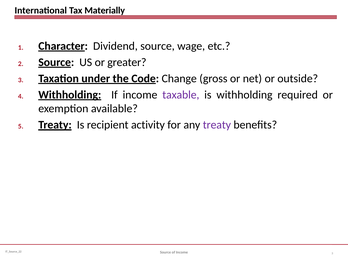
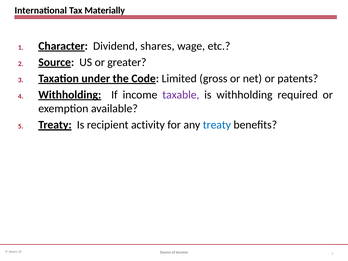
Dividend source: source -> shares
Change: Change -> Limited
outside: outside -> patents
treaty at (217, 125) colour: purple -> blue
